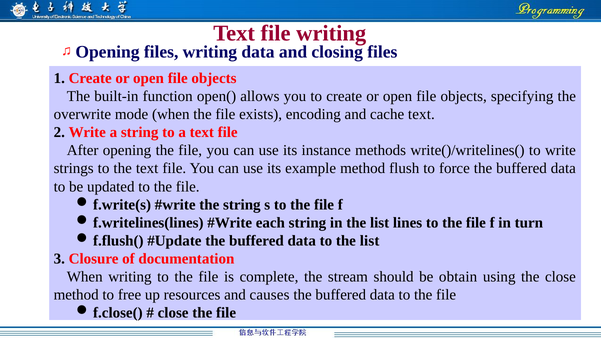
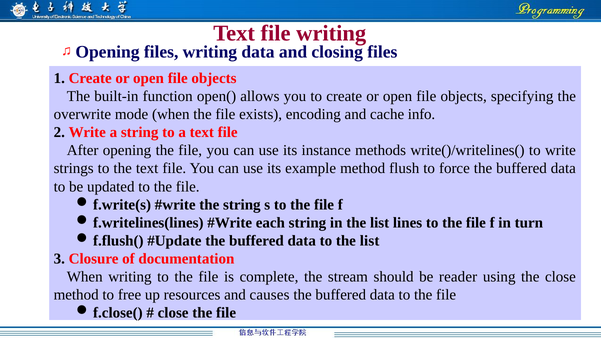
cache text: text -> info
obtain: obtain -> reader
